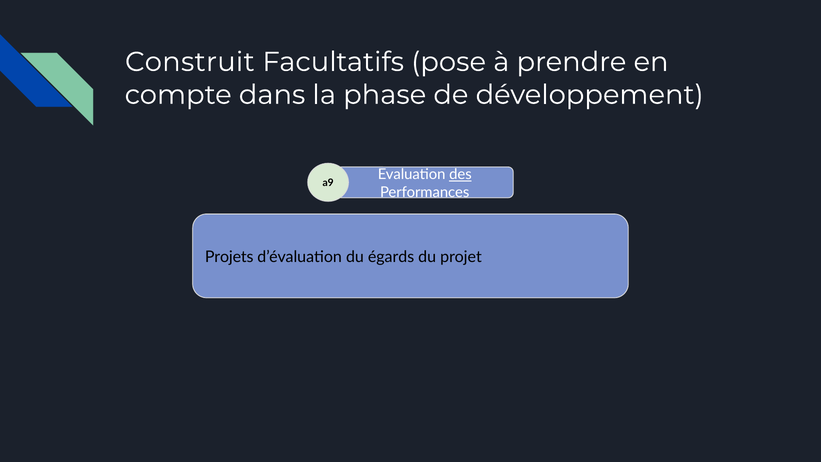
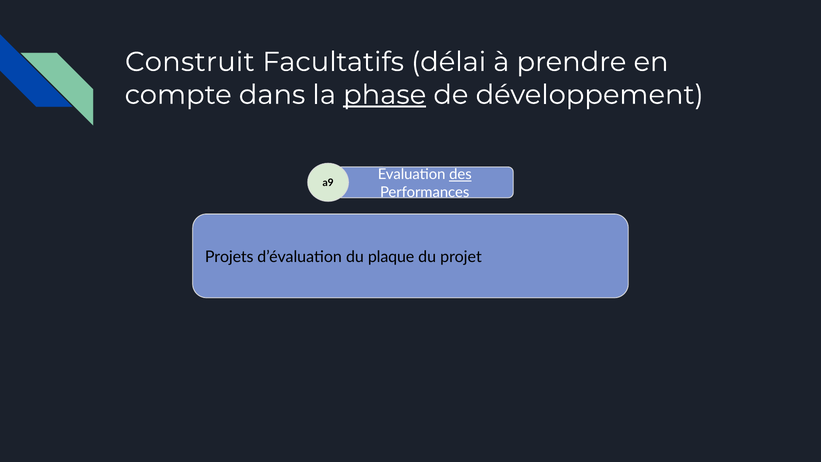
pose: pose -> délai
phase underline: none -> present
égards: égards -> plaque
